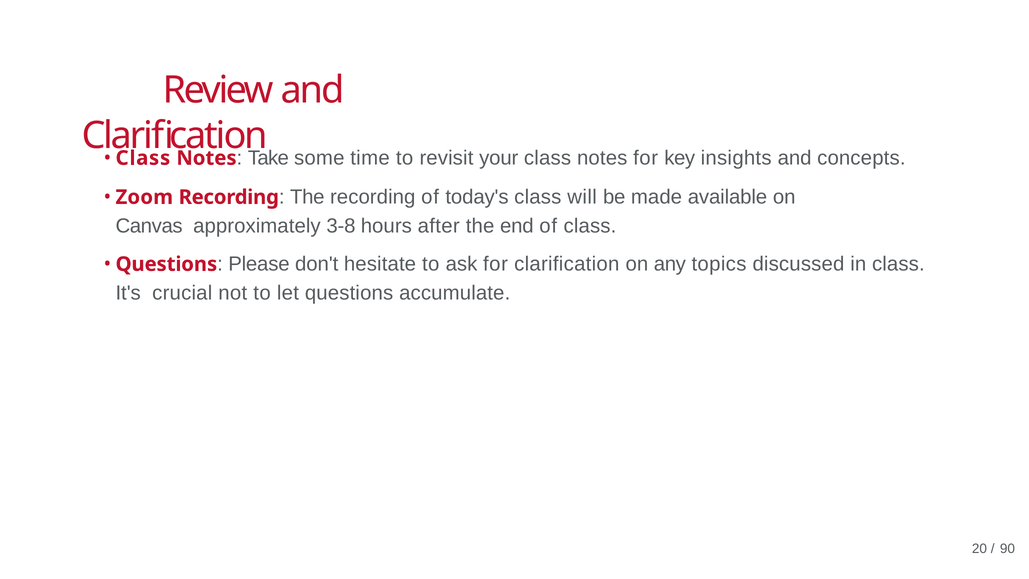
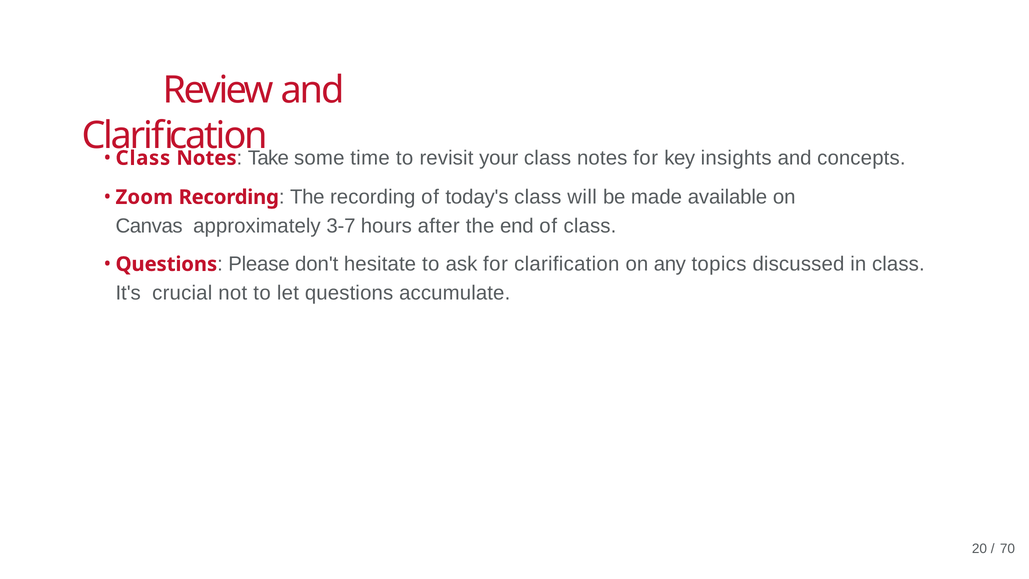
3-8: 3-8 -> 3-7
90: 90 -> 70
